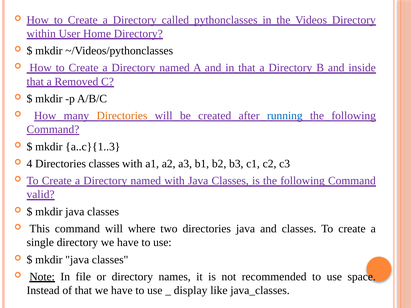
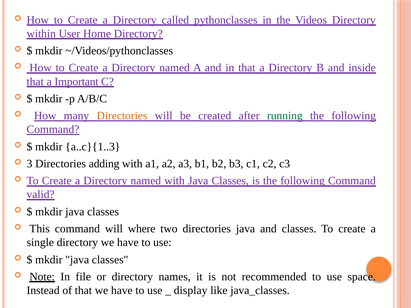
Removed: Removed -> Important
running colour: blue -> green
4: 4 -> 3
Directories classes: classes -> adding
